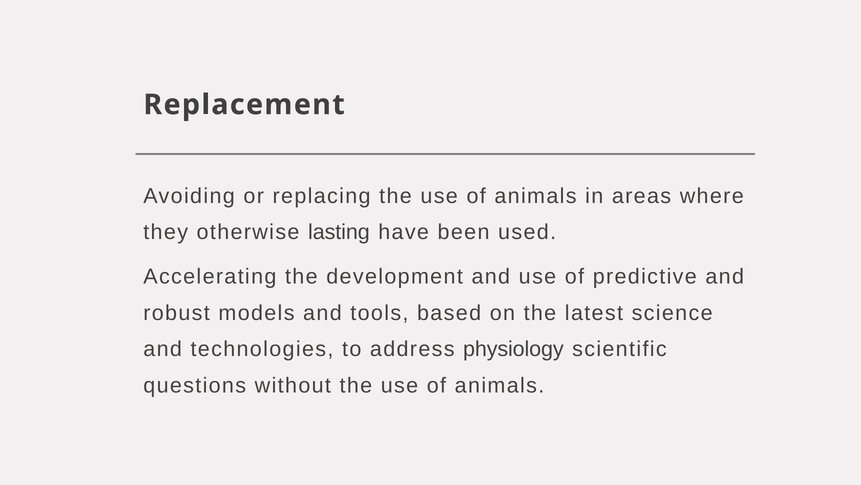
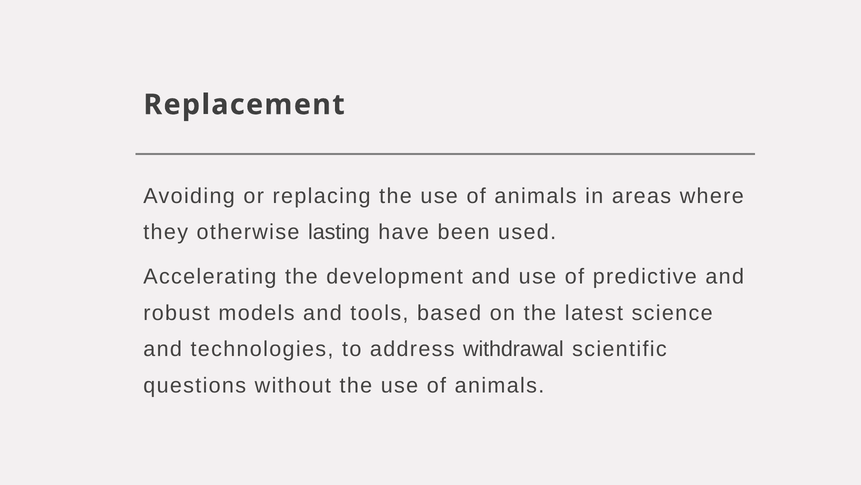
physiology: physiology -> withdrawal
